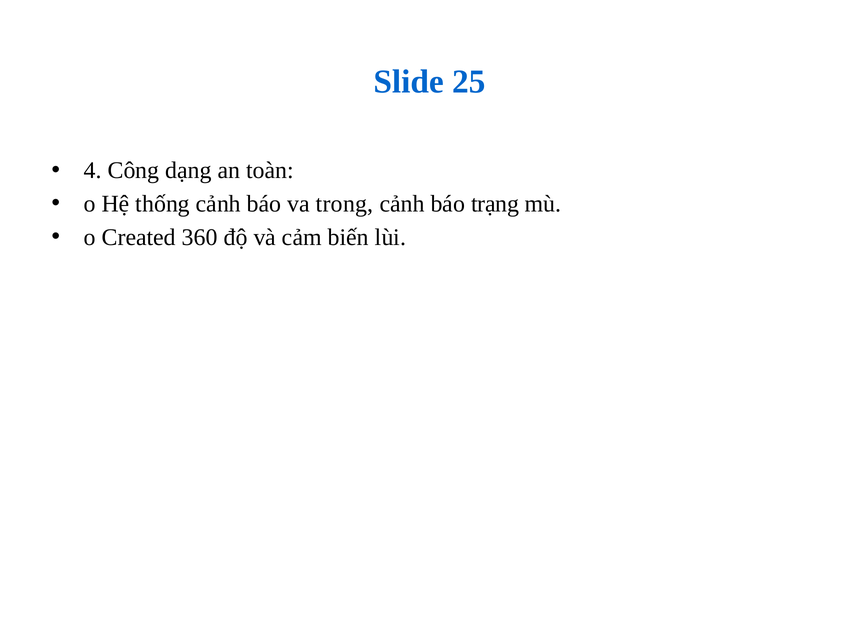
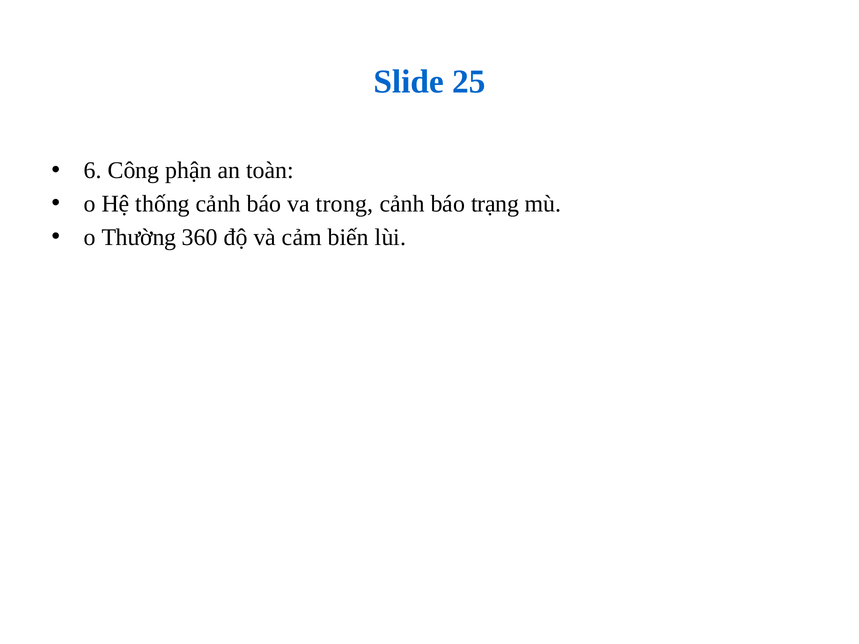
4: 4 -> 6
dạng: dạng -> phận
Created: Created -> Thường
